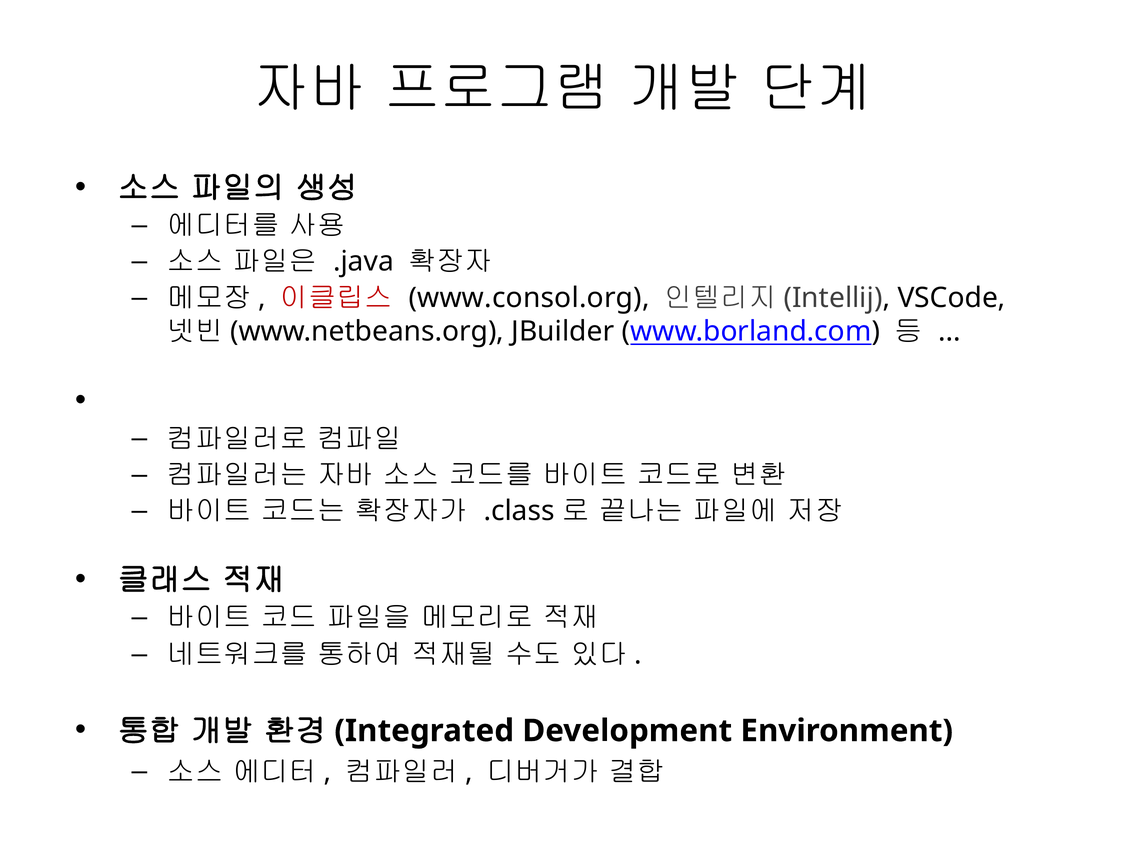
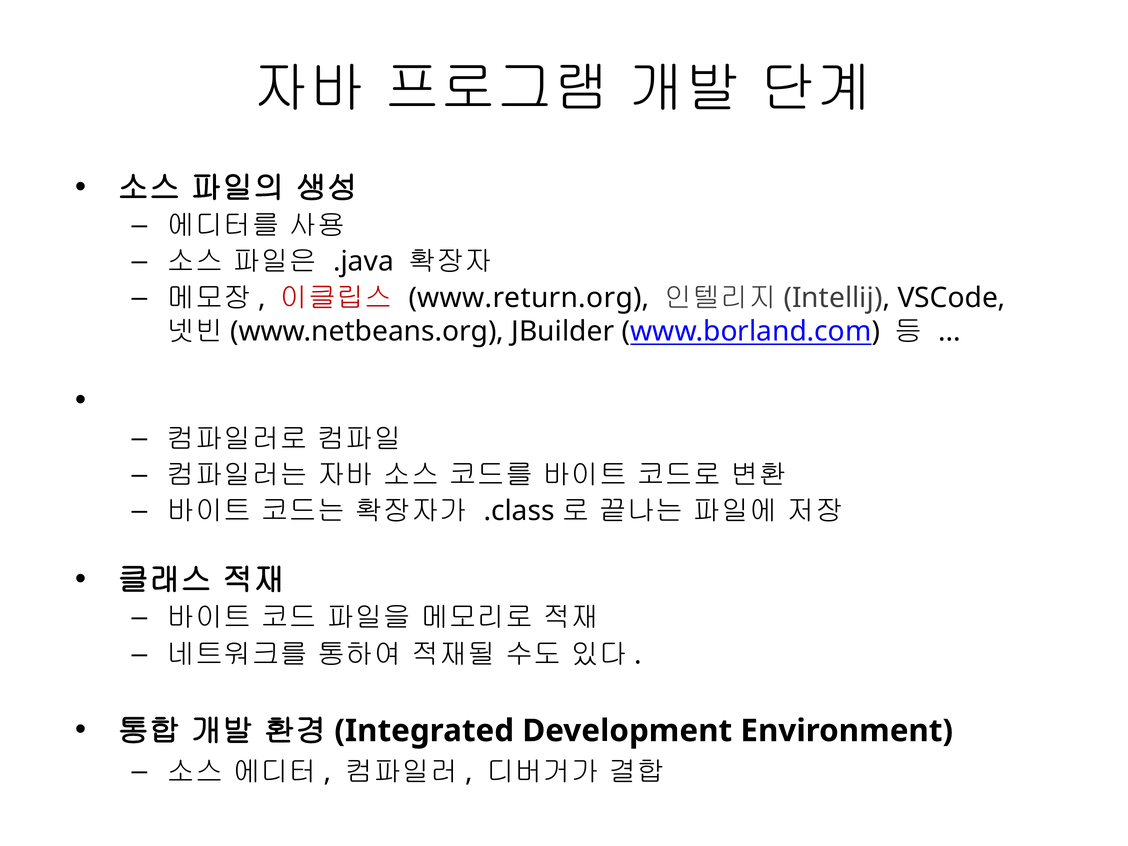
www.consol.org: www.consol.org -> www.return.org
